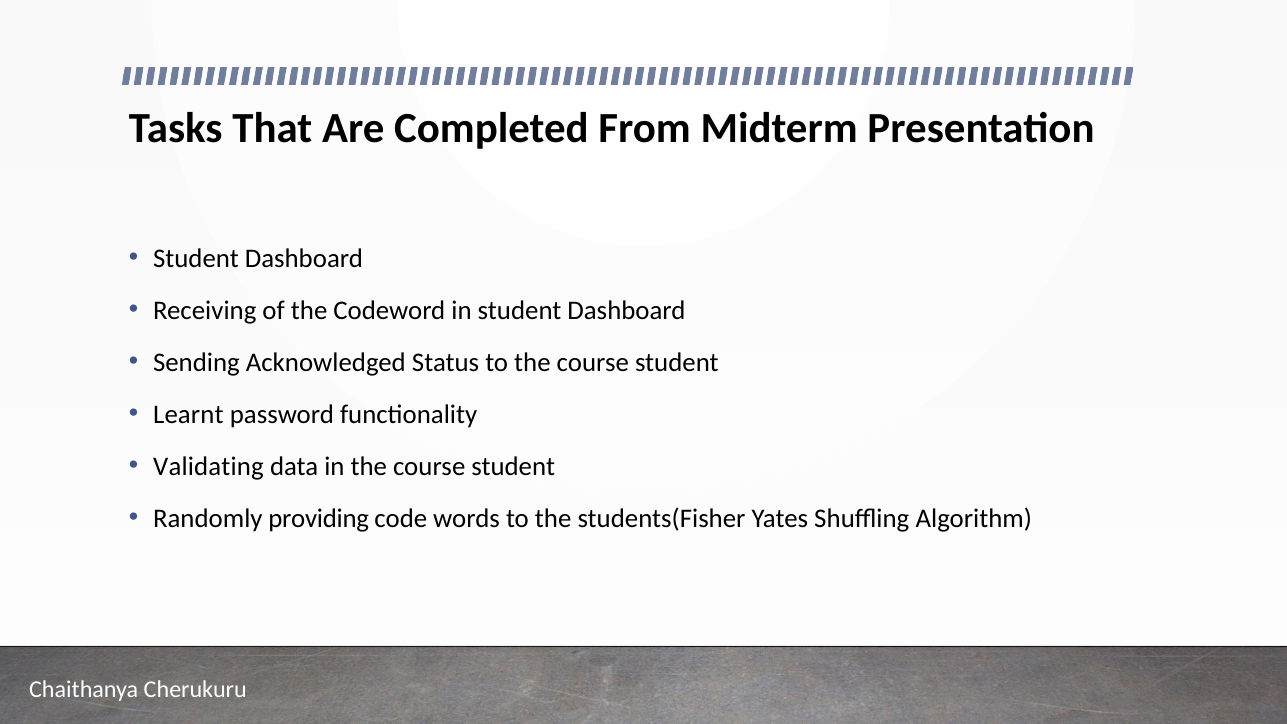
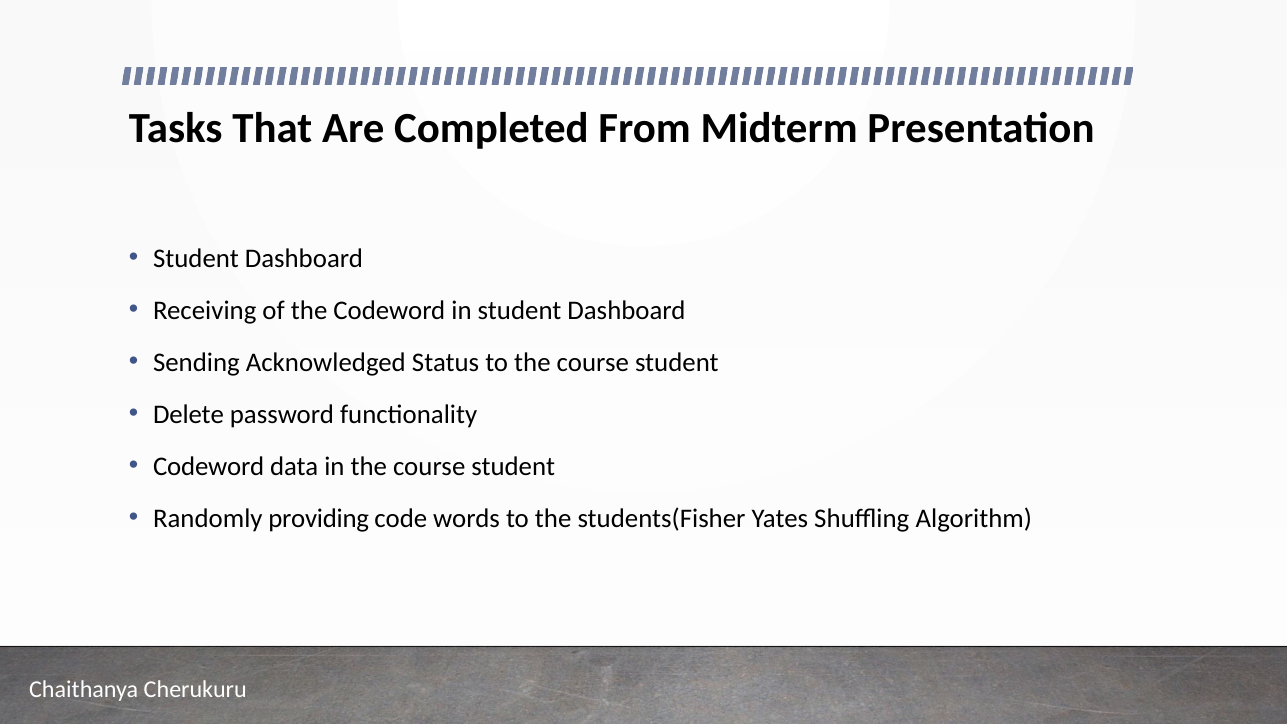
Learnt: Learnt -> Delete
Validating at (208, 467): Validating -> Codeword
